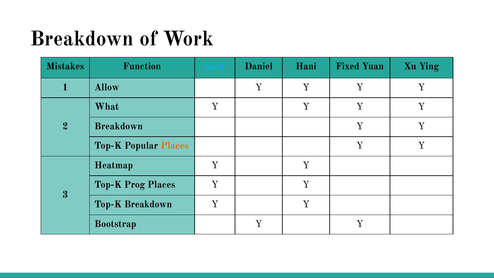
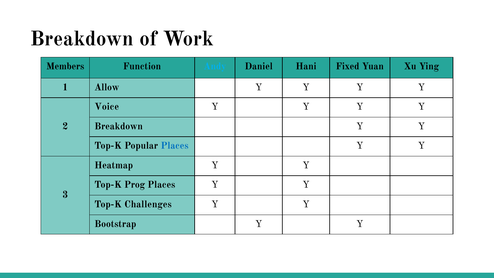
Mistakes: Mistakes -> Members
What: What -> Voice
Places at (175, 146) colour: orange -> blue
Top-K Breakdown: Breakdown -> Challenges
